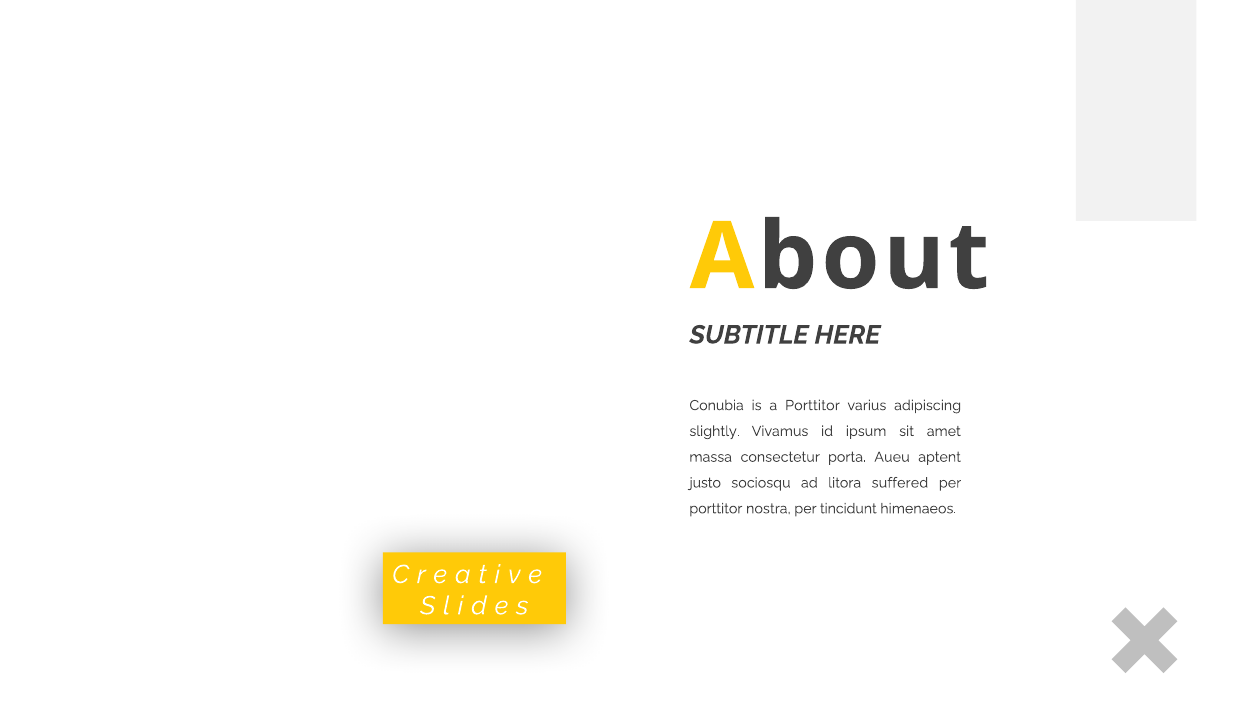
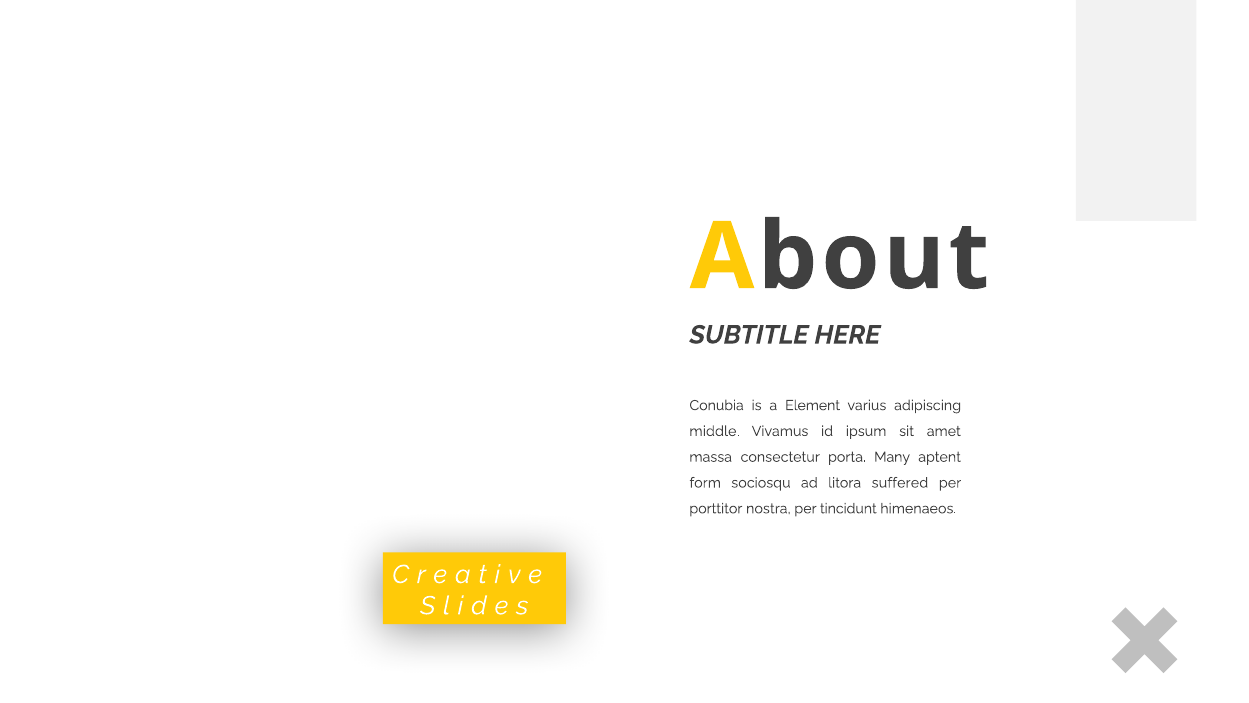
a Porttitor: Porttitor -> Element
slightly: slightly -> middle
Aueu: Aueu -> Many
justo: justo -> form
